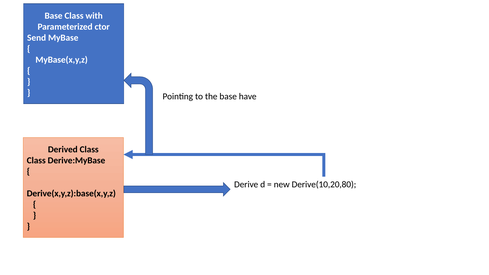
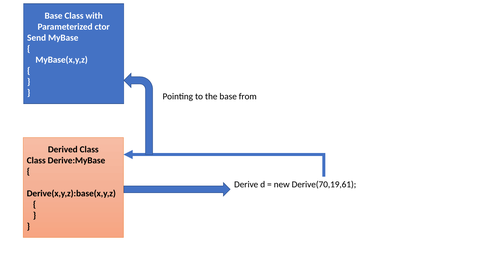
have: have -> from
Derive(10,20,80: Derive(10,20,80 -> Derive(70,19,61
